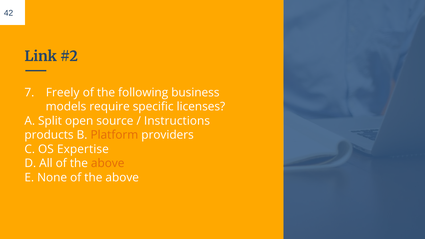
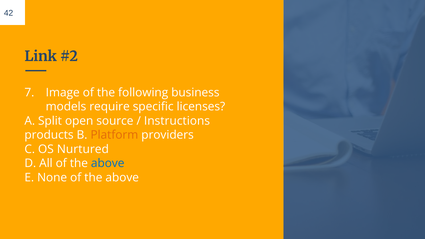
Freely: Freely -> Image
Expertise: Expertise -> Nurtured
above at (108, 163) colour: orange -> blue
